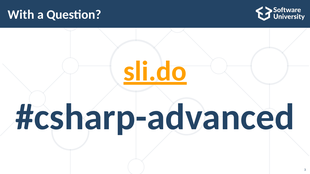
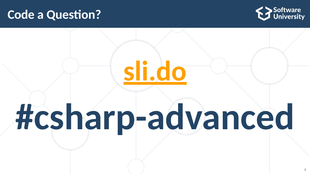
With: With -> Code
